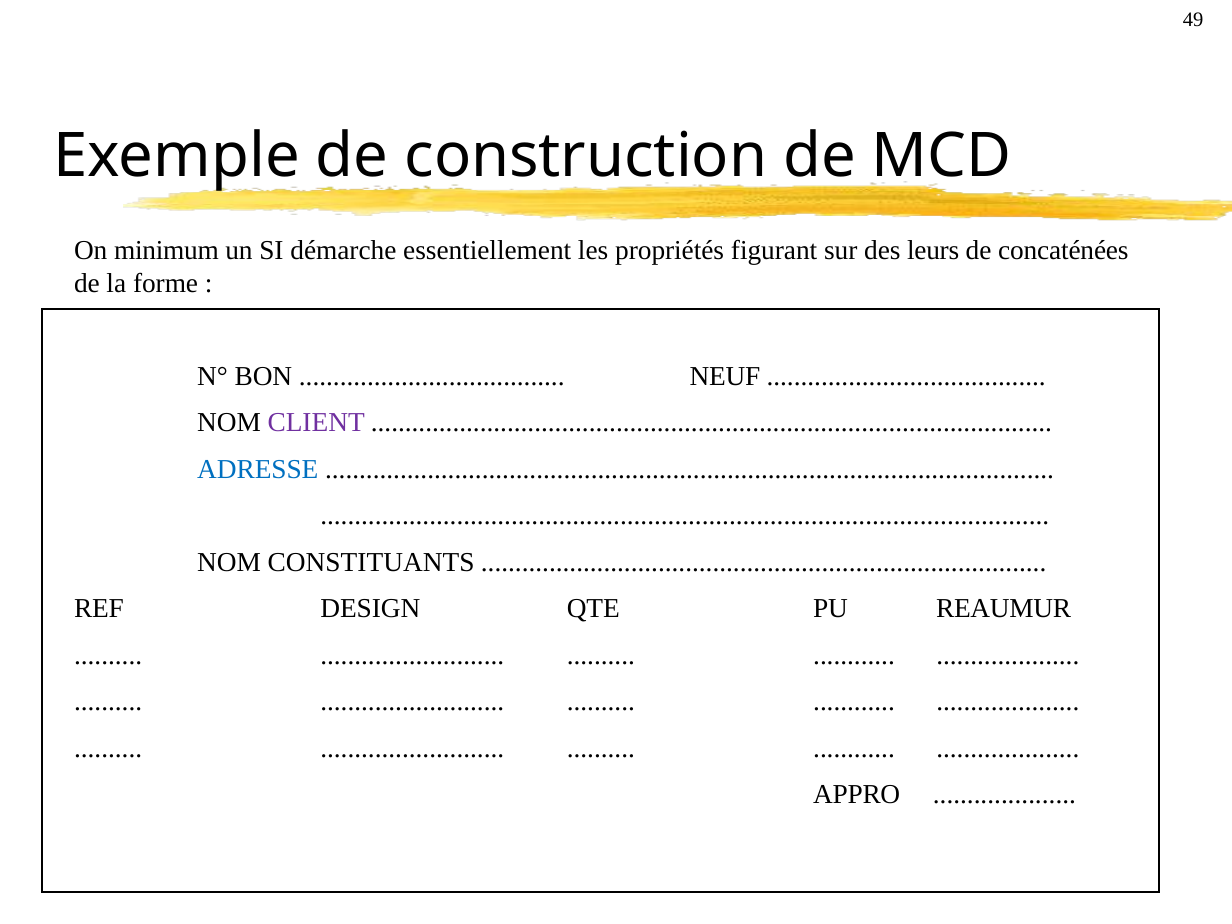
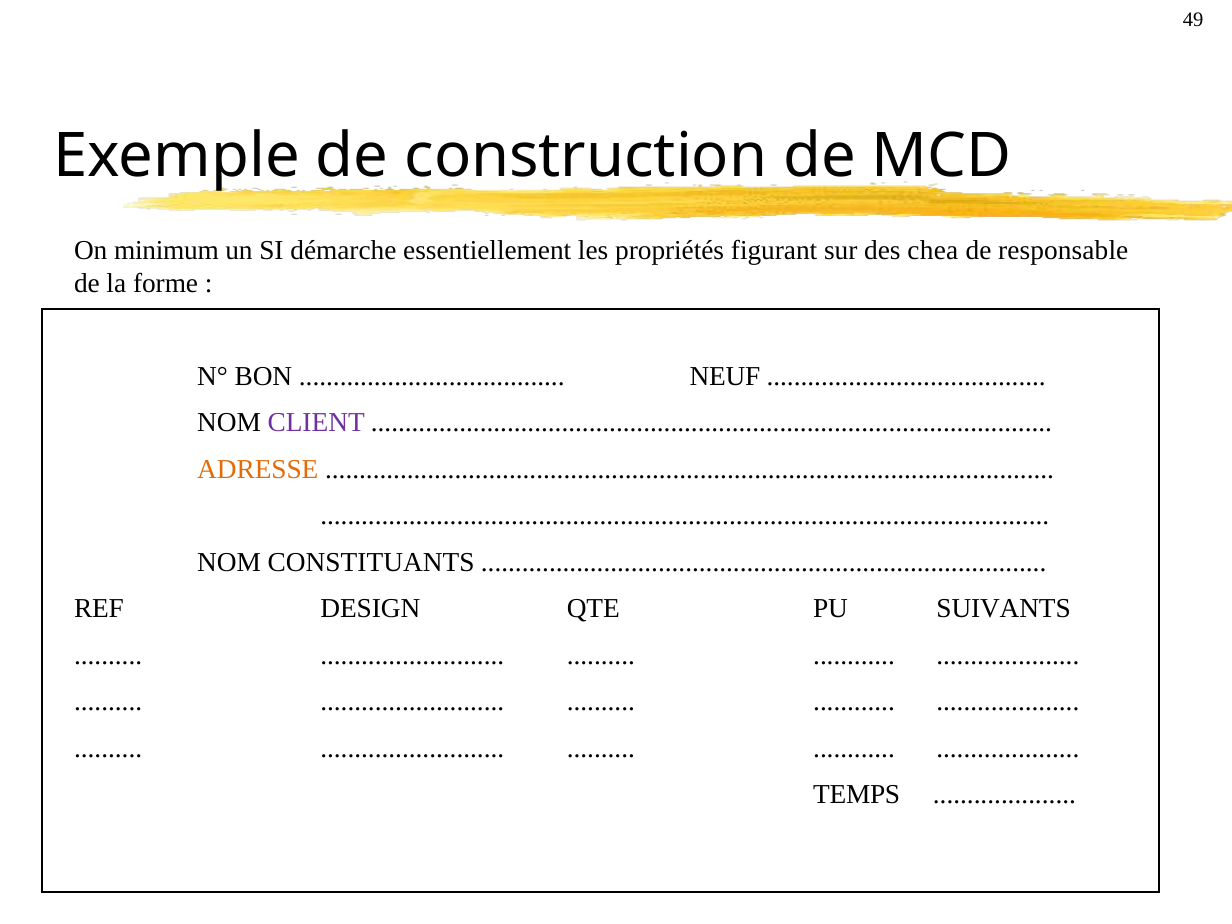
leurs: leurs -> chea
concaténées: concaténées -> responsable
ADRESSE colour: blue -> orange
REAUMUR: REAUMUR -> SUIVANTS
APPRO: APPRO -> TEMPS
